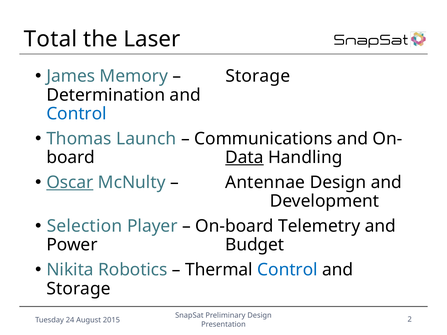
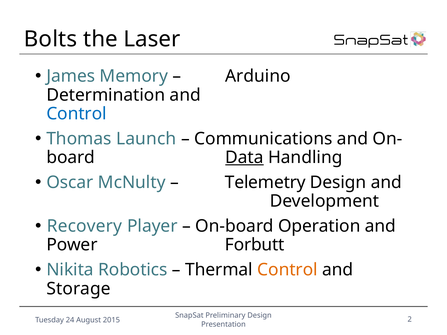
Total: Total -> Bolts
Storage at (258, 76): Storage -> Arduino
Oscar underline: present -> none
Antennae: Antennae -> Telemetry
Selection: Selection -> Recovery
Telemetry: Telemetry -> Operation
Budget: Budget -> Forbutt
Control at (287, 270) colour: blue -> orange
